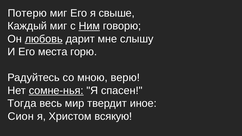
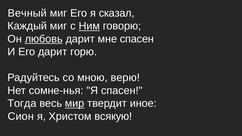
Потерю: Потерю -> Вечный
свыше: свыше -> сказал
мне слышу: слышу -> спасен
Его места: места -> дарит
сомне-нья underline: present -> none
мир underline: none -> present
